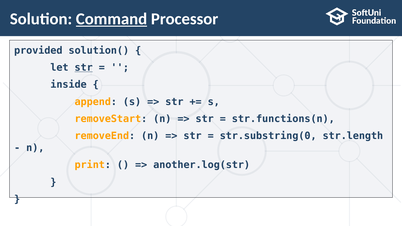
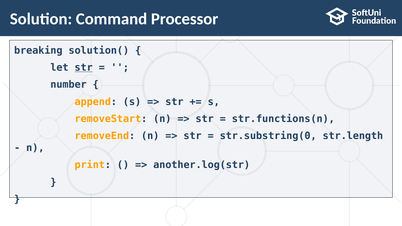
Command underline: present -> none
provided: provided -> breaking
inside: inside -> number
